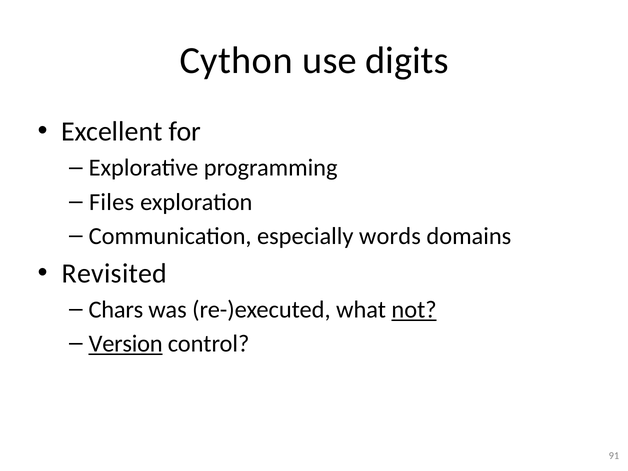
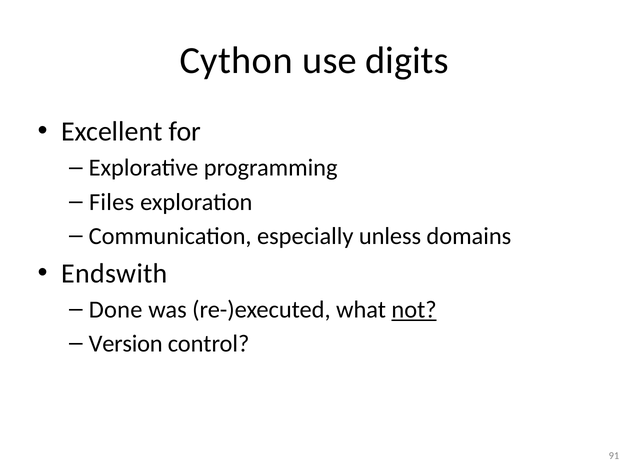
words: words -> unless
Revisited: Revisited -> Endswith
Chars: Chars -> Done
Version underline: present -> none
